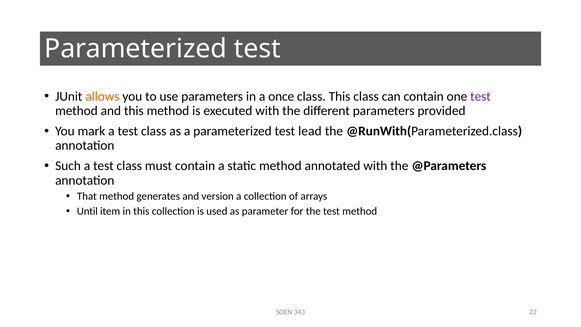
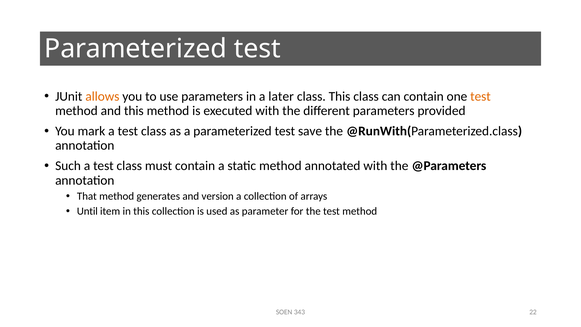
once: once -> later
test at (480, 96) colour: purple -> orange
lead: lead -> save
